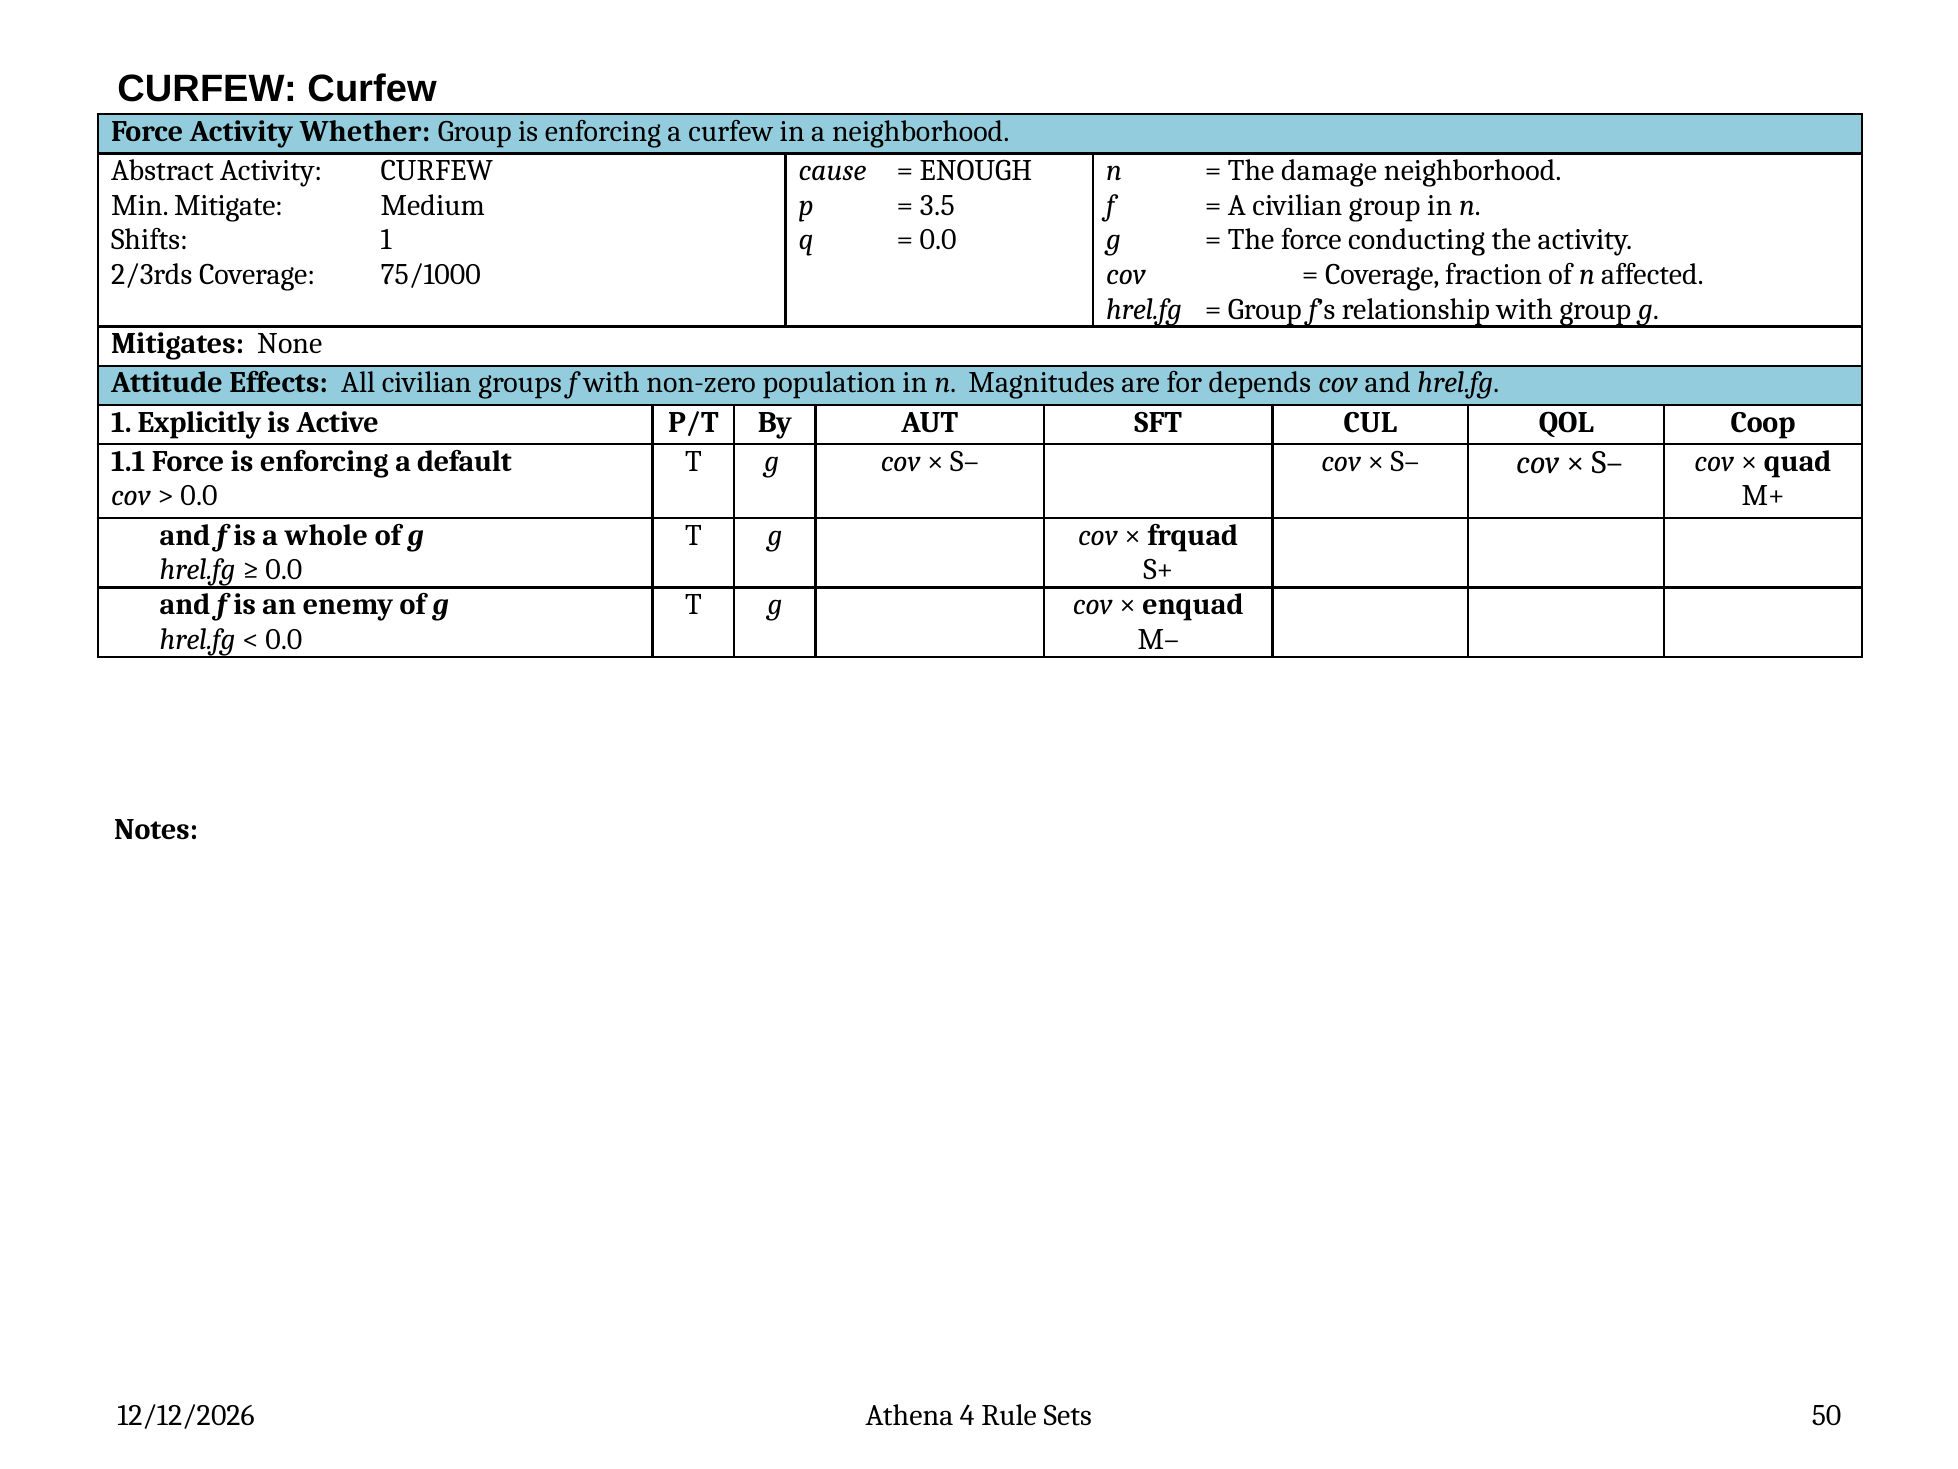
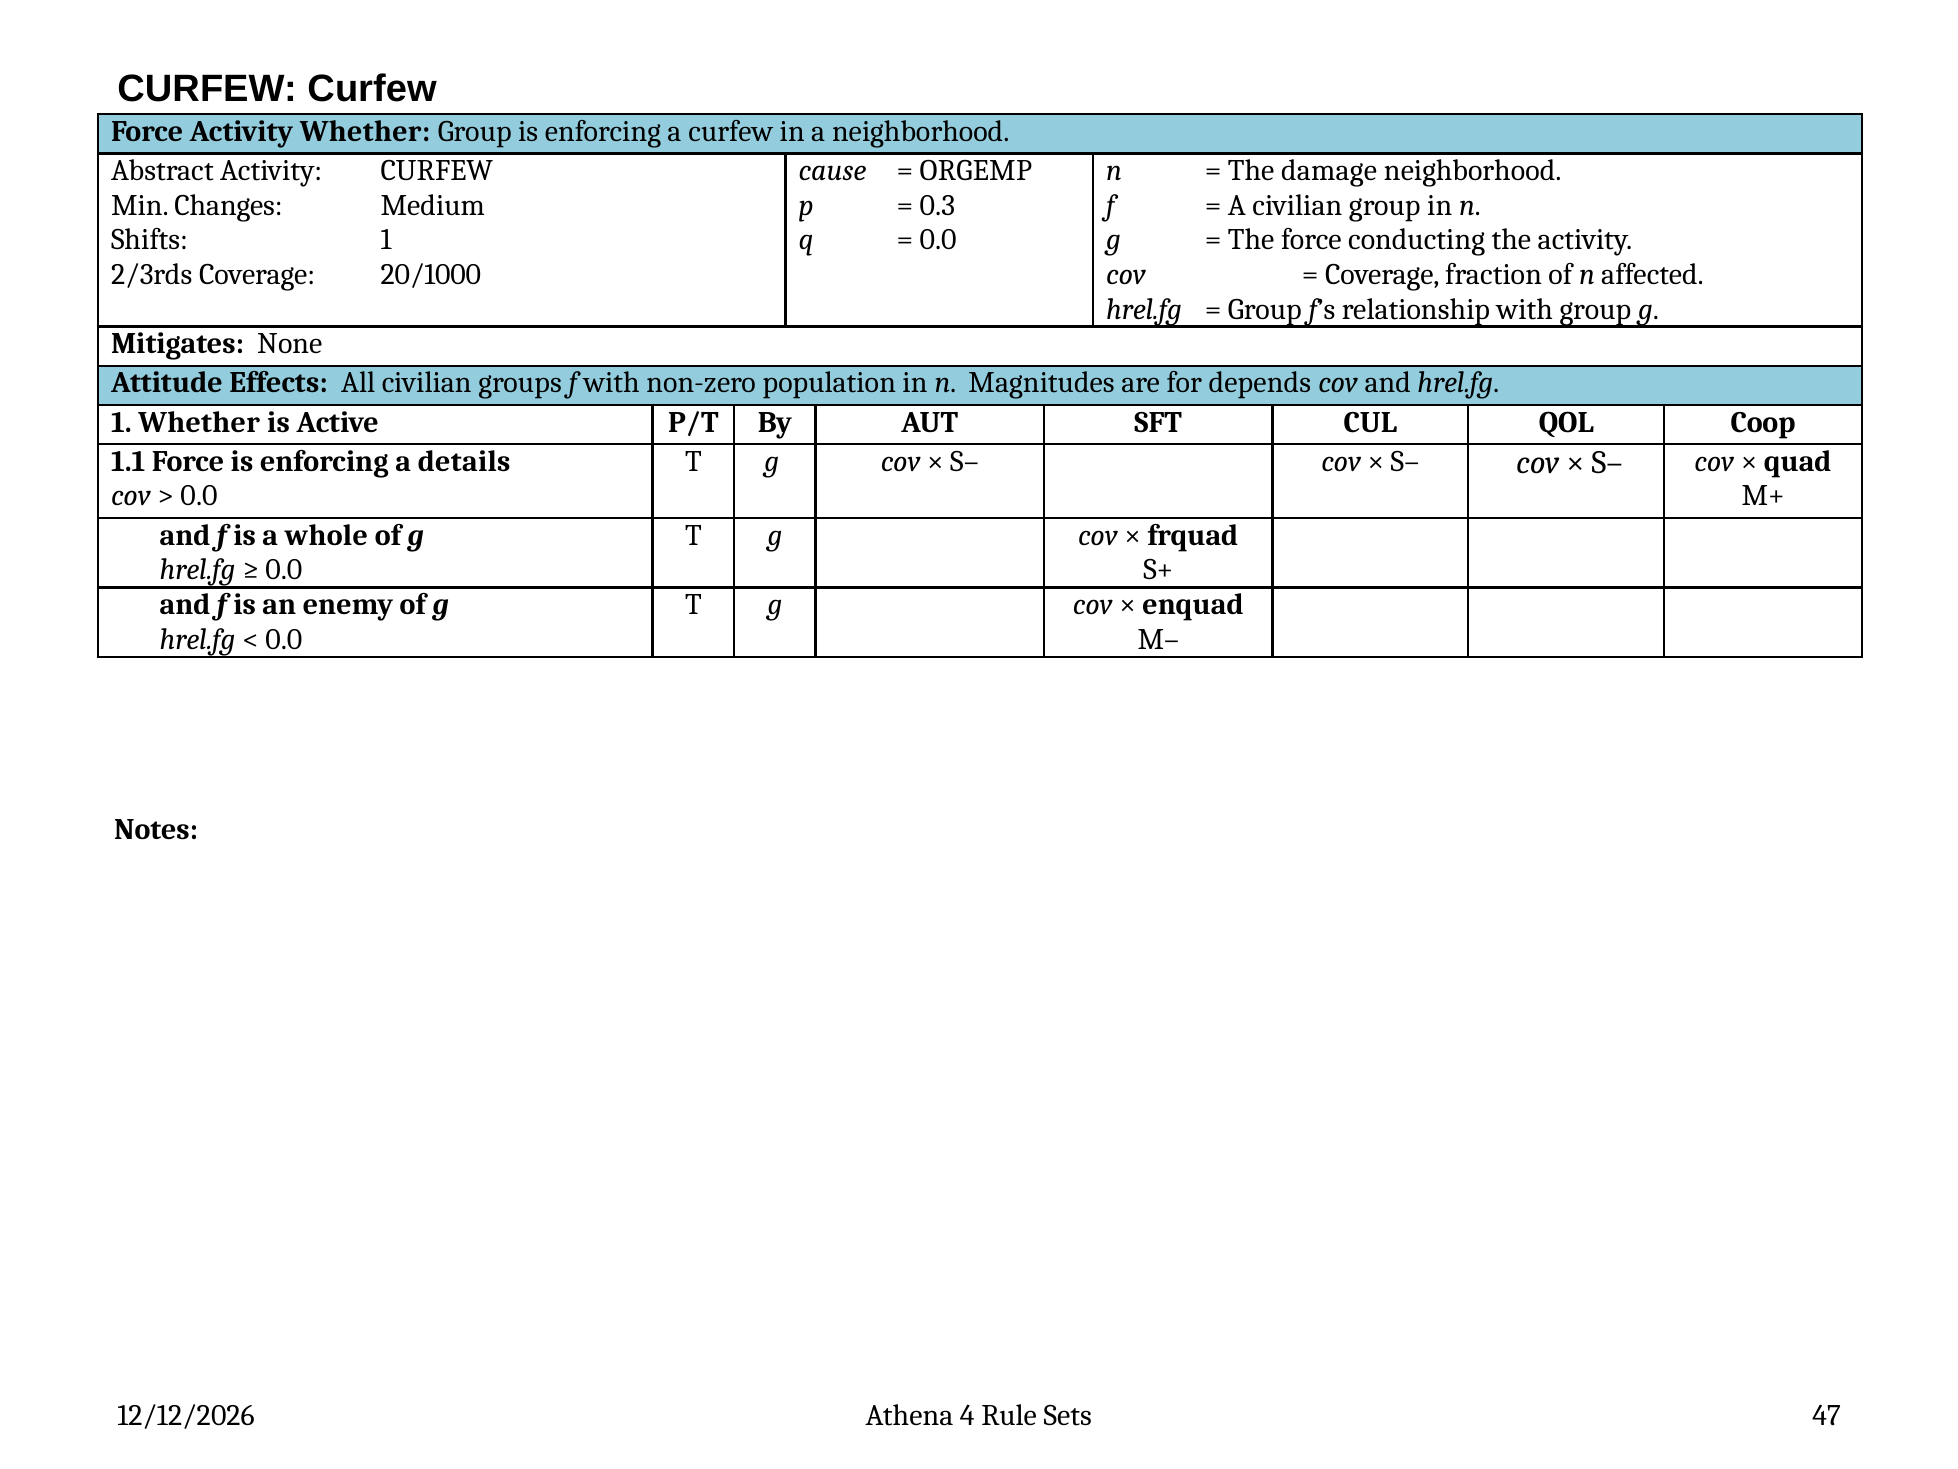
ENOUGH: ENOUGH -> ORGEMP
Mitigate: Mitigate -> Changes
3.5: 3.5 -> 0.3
75/1000: 75/1000 -> 20/1000
1 Explicitly: Explicitly -> Whether
default: default -> details
50: 50 -> 47
